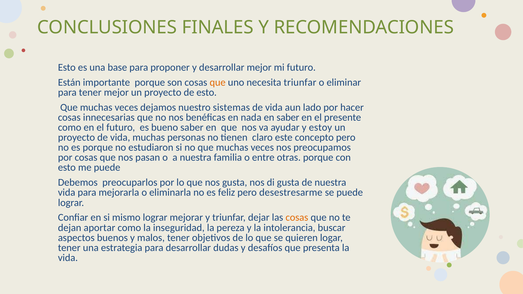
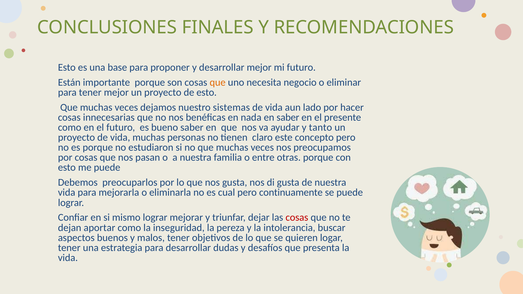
necesita triunfar: triunfar -> negocio
estoy: estoy -> tanto
feliz: feliz -> cual
desestresarme: desestresarme -> continuamente
cosas at (297, 218) colour: orange -> red
